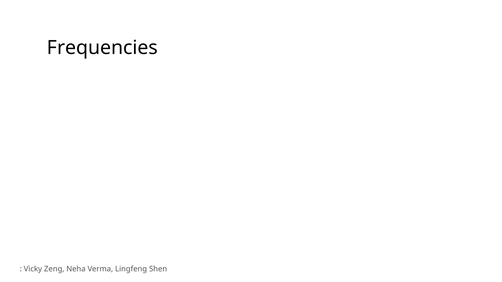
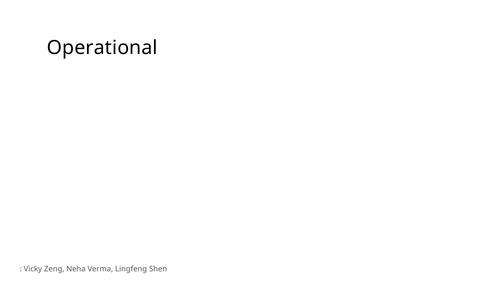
Frequencies: Frequencies -> Operational
